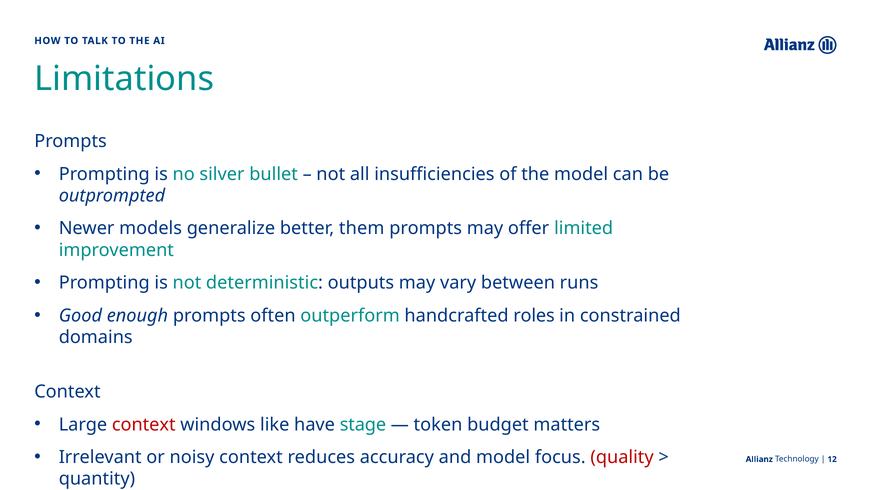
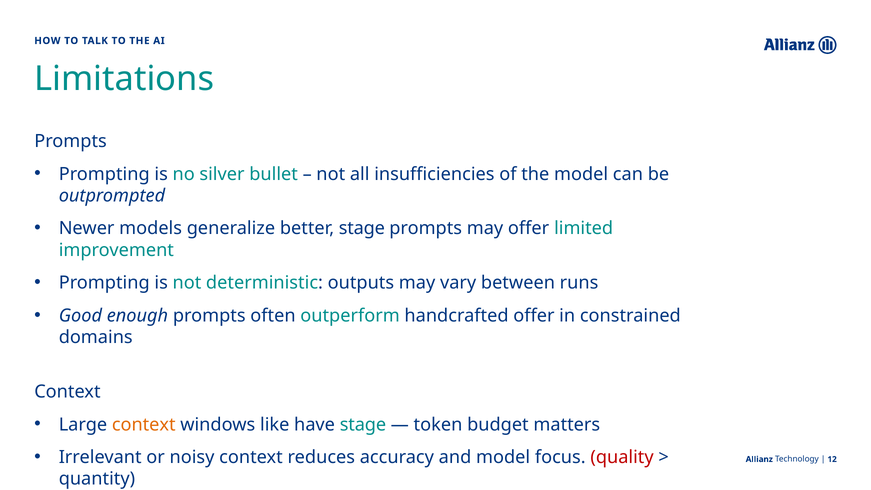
better them: them -> stage
handcrafted roles: roles -> offer
context at (144, 424) colour: red -> orange
